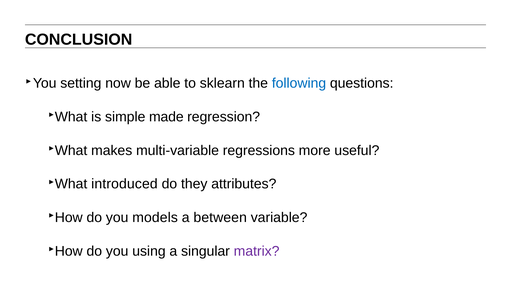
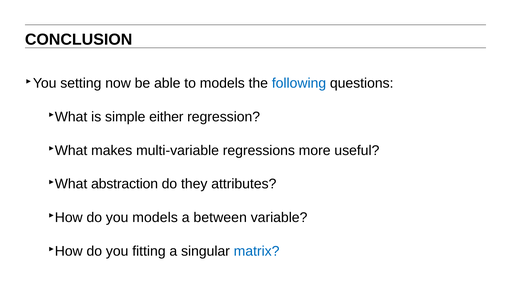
to sklearn: sklearn -> models
made: made -> either
introduced: introduced -> abstraction
using: using -> fitting
matrix colour: purple -> blue
